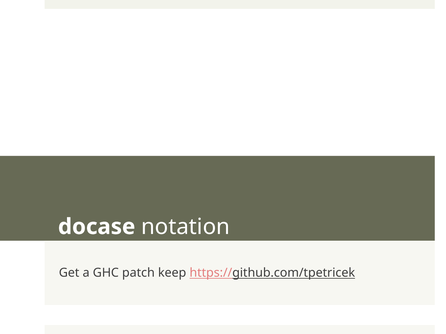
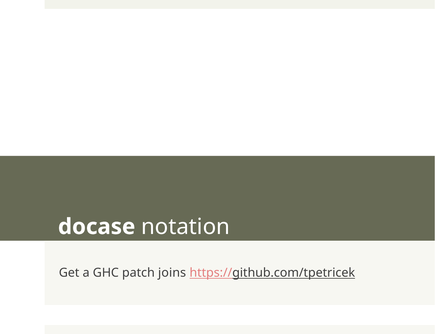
keep: keep -> joins
